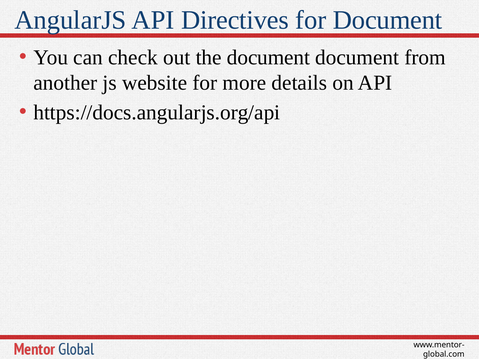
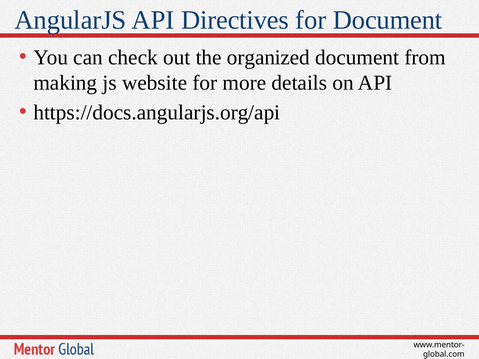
the document: document -> organized
another: another -> making
